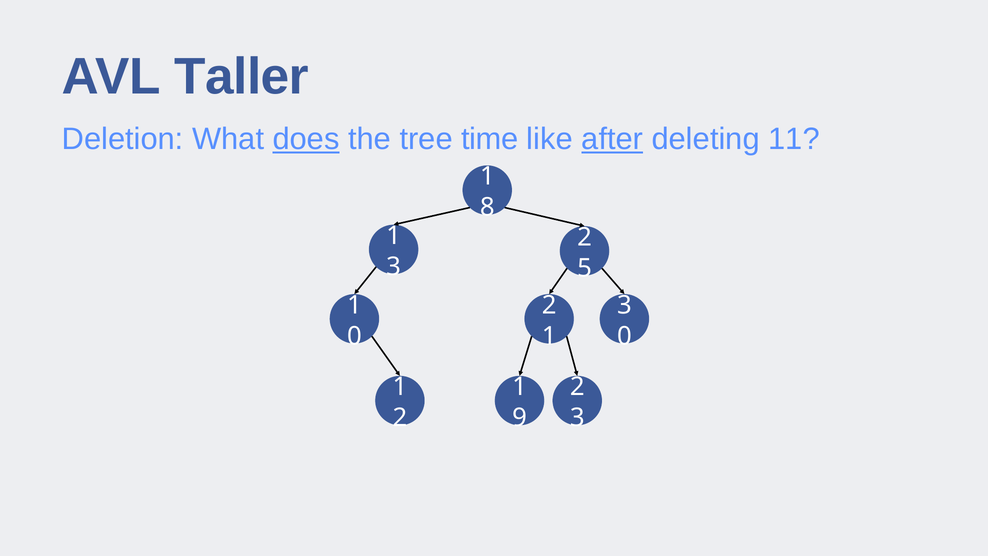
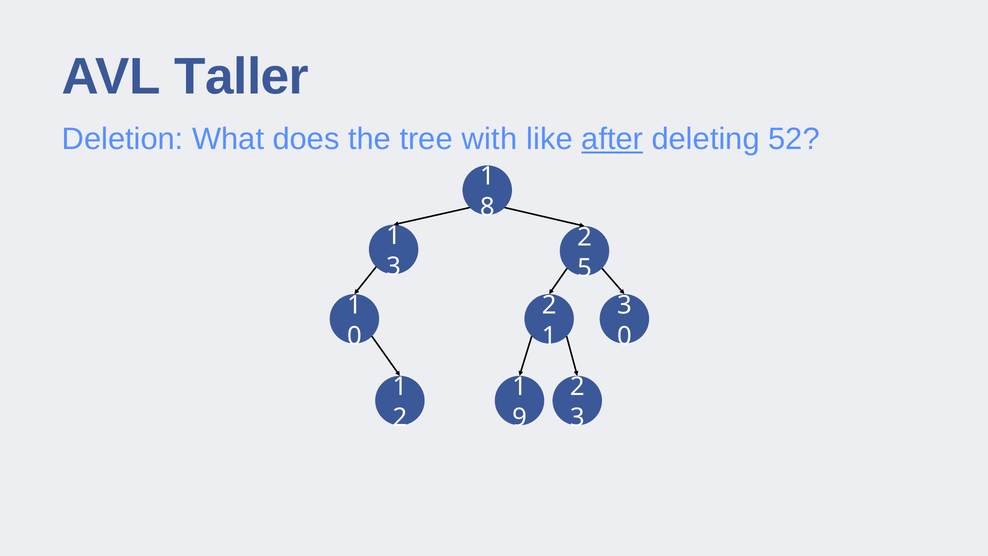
does underline: present -> none
time: time -> with
11: 11 -> 52
